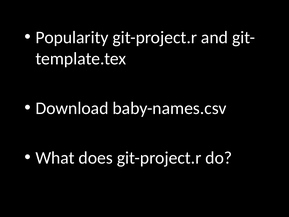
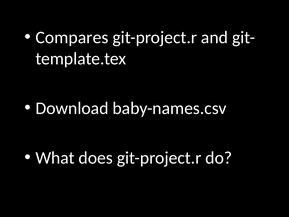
Popularity: Popularity -> Compares
